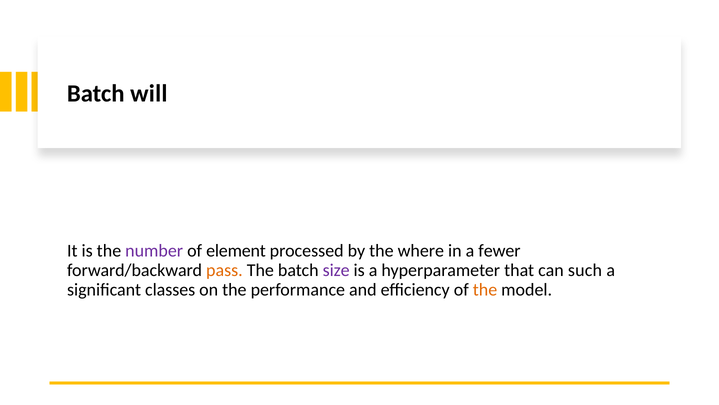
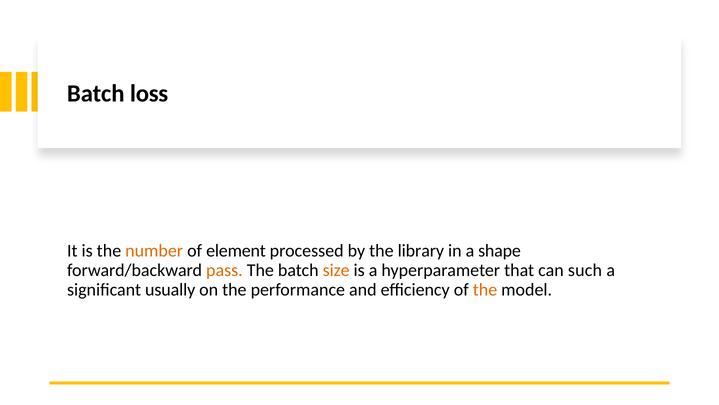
will: will -> loss
number colour: purple -> orange
where: where -> library
fewer: fewer -> shape
size colour: purple -> orange
classes: classes -> usually
